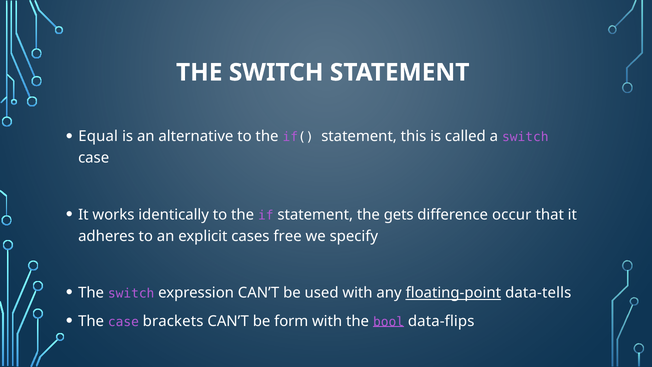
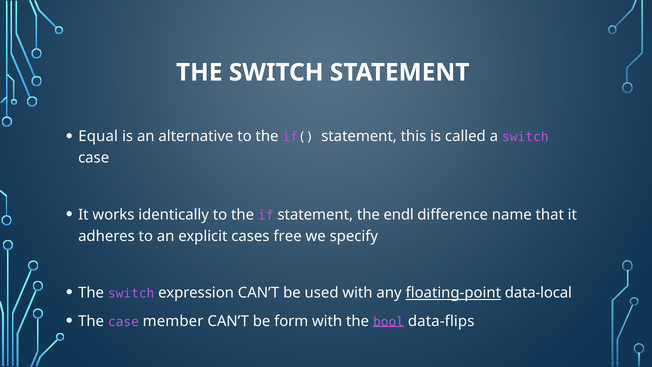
gets: gets -> endl
occur: occur -> name
data-tells: data-tells -> data-local
brackets: brackets -> member
